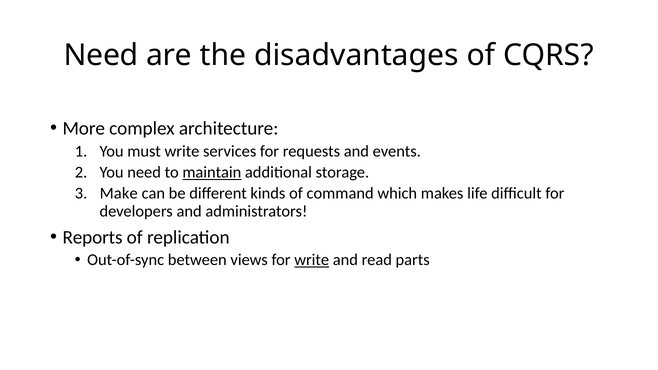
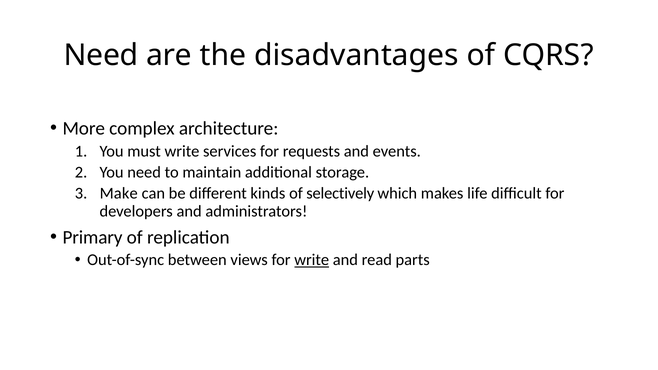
maintain underline: present -> none
command: command -> selectively
Reports: Reports -> Primary
